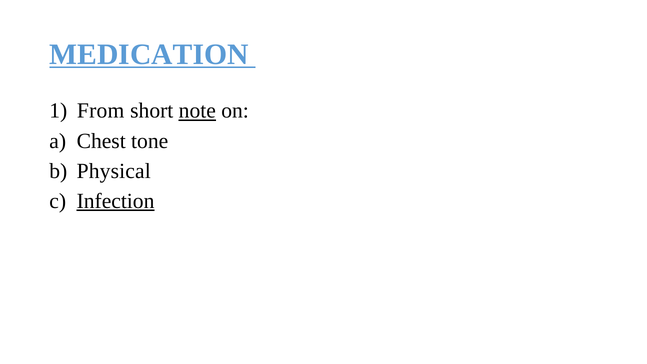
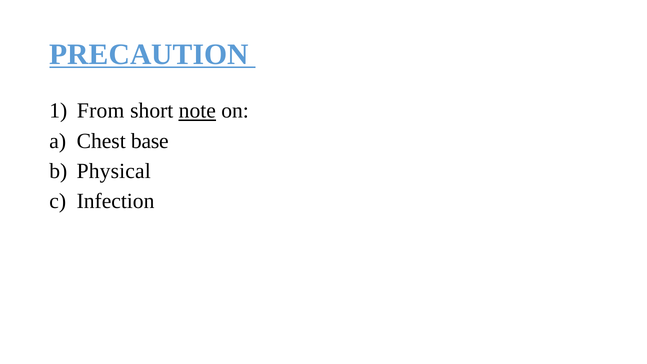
MEDICATION: MEDICATION -> PRECAUTION
tone: tone -> base
Infection underline: present -> none
